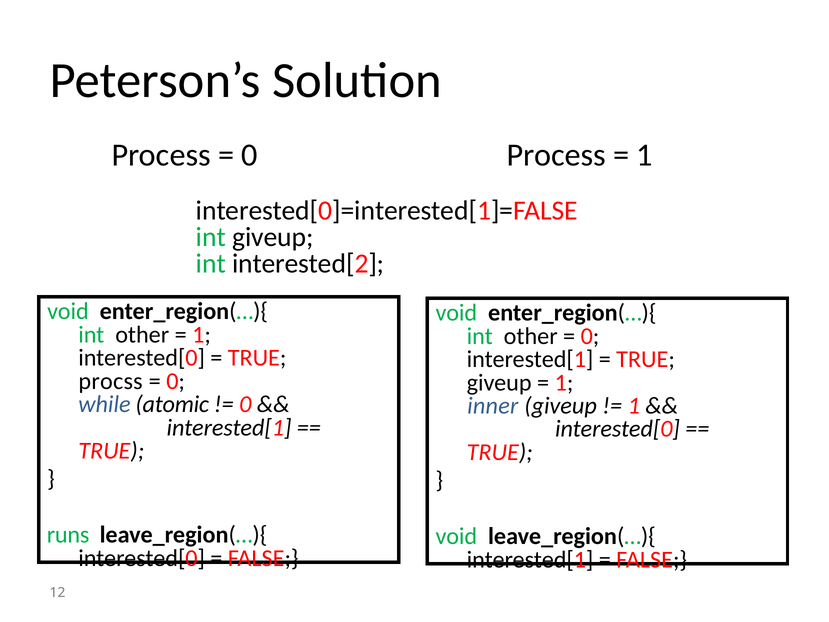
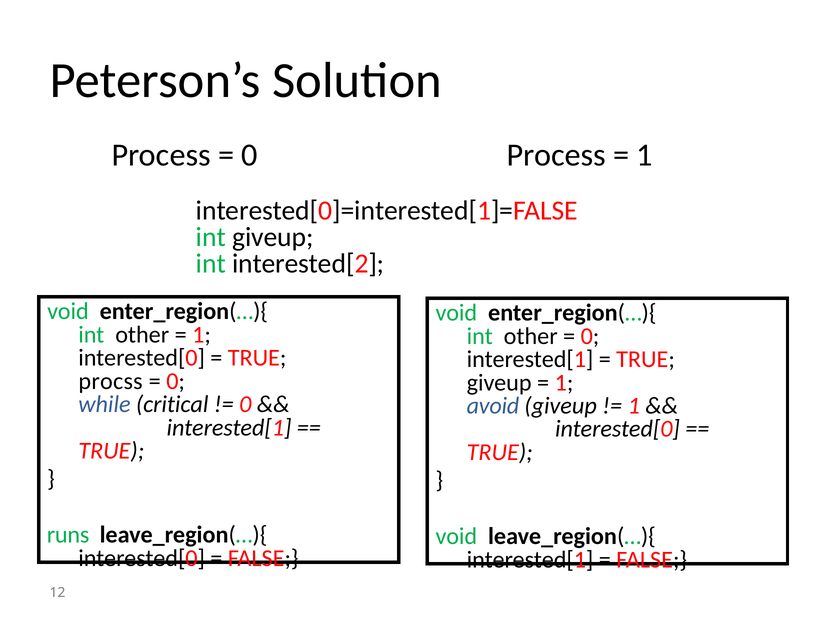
atomic: atomic -> critical
inner: inner -> avoid
